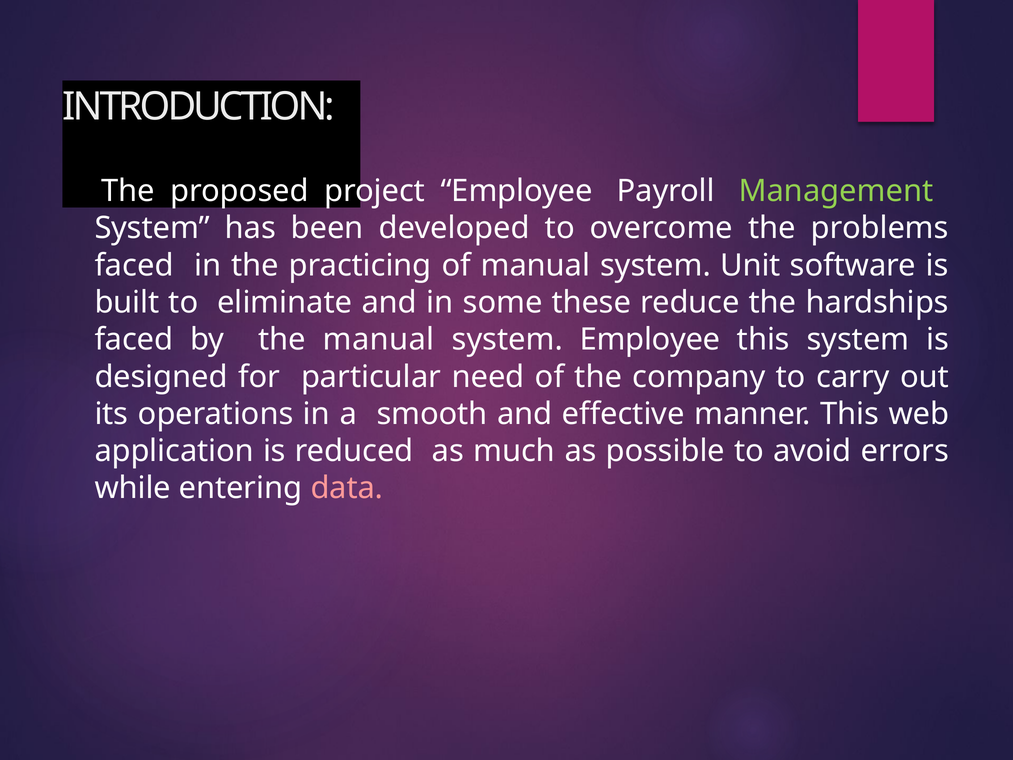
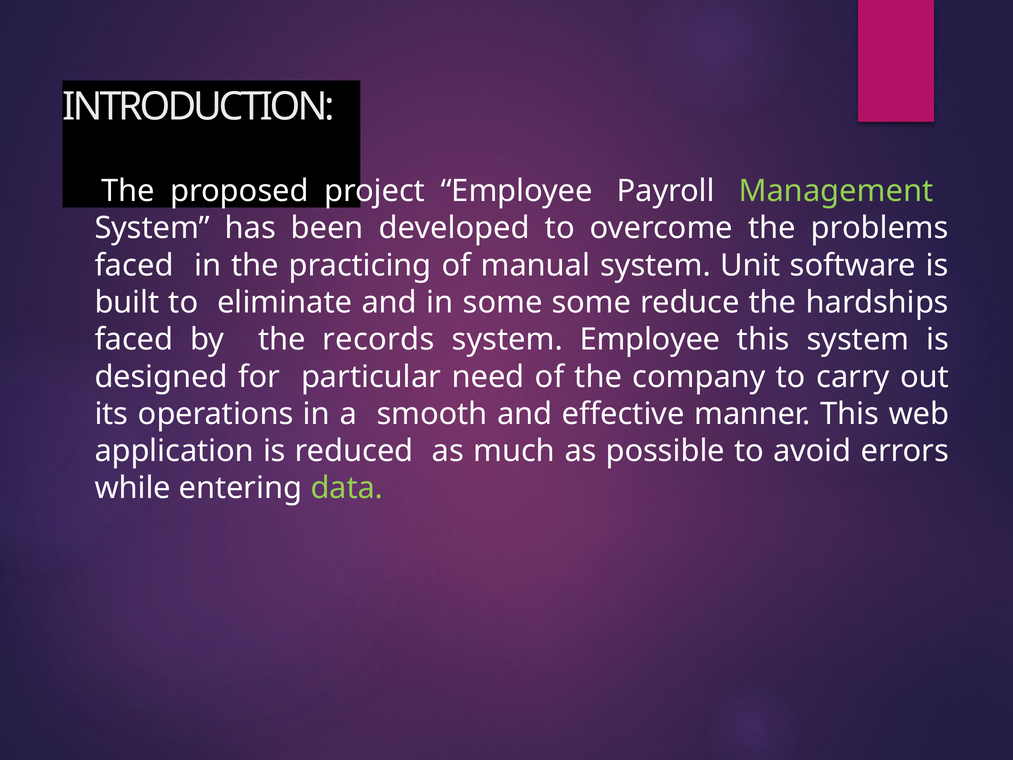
some these: these -> some
the manual: manual -> records
data colour: pink -> light green
